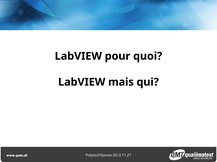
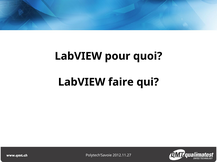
mais: mais -> faire
